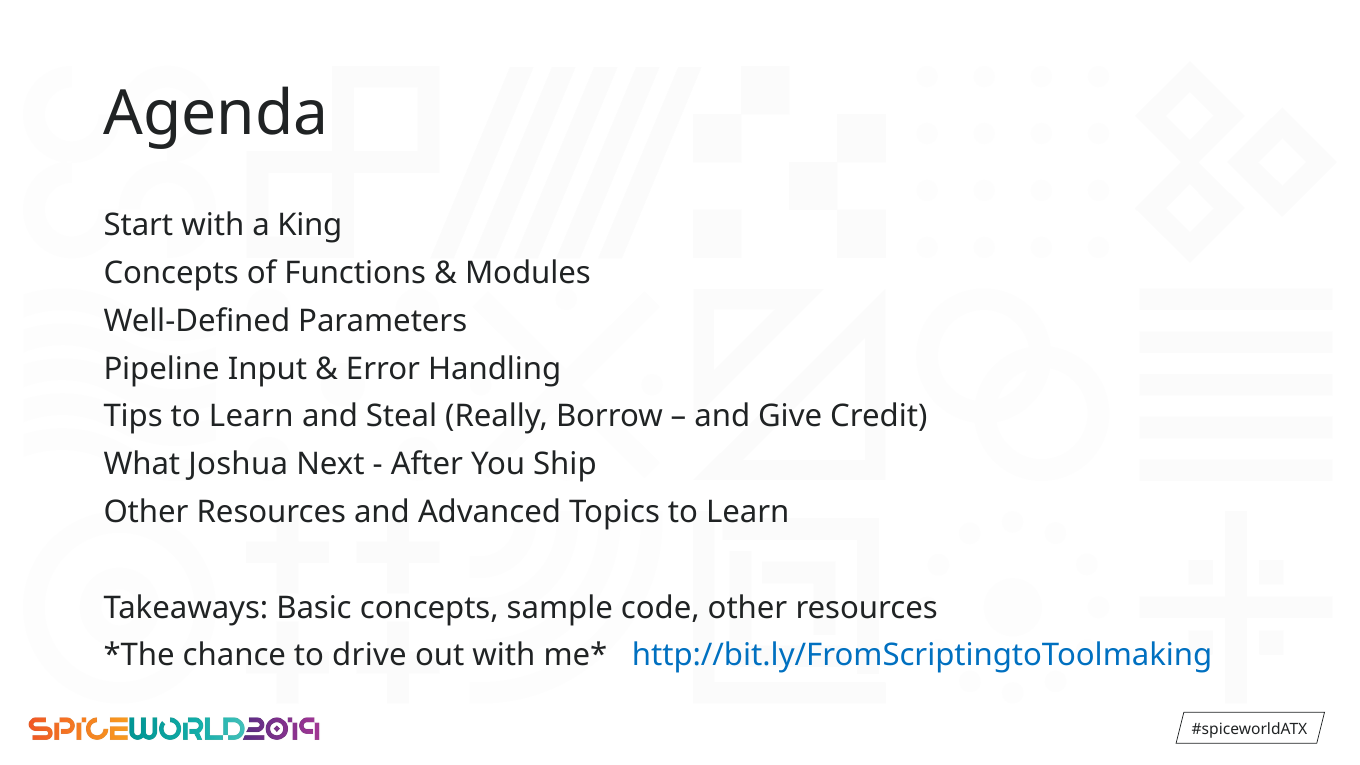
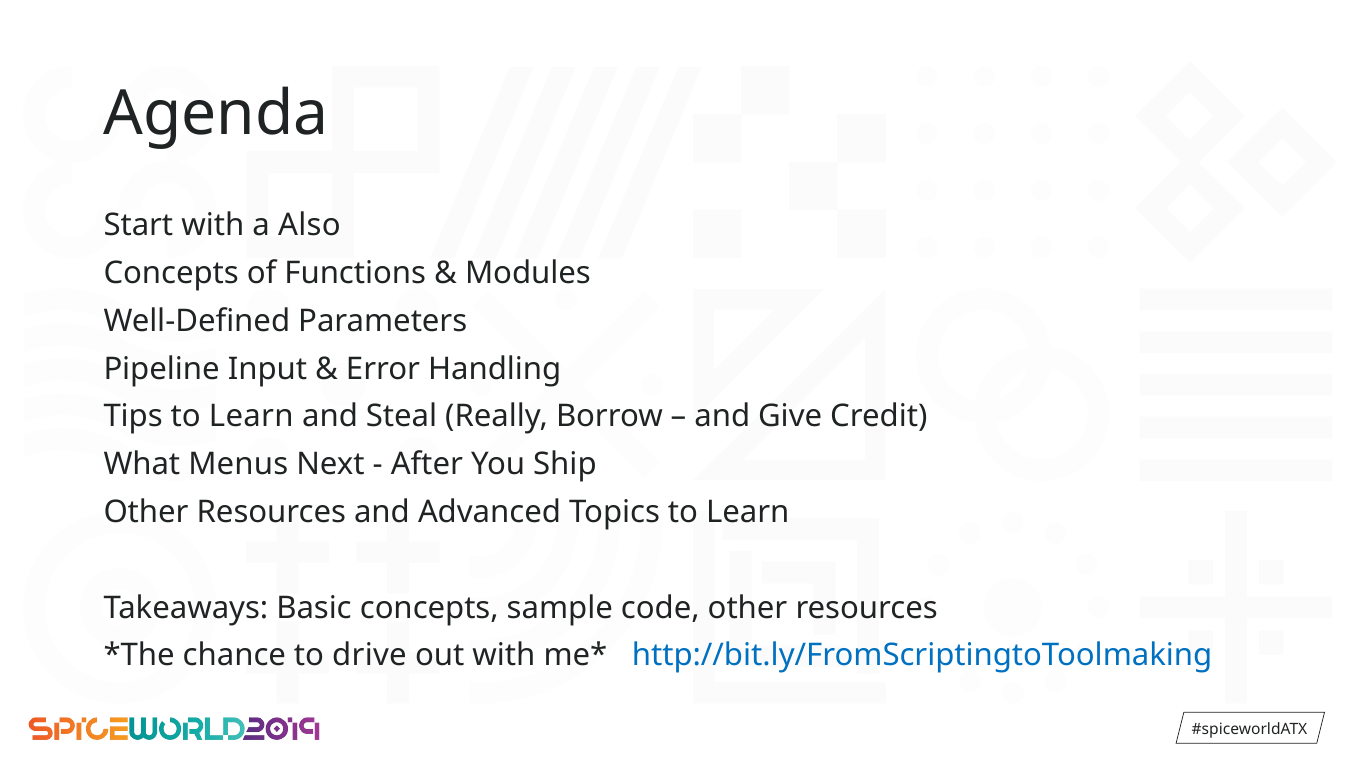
King: King -> Also
Joshua: Joshua -> Menus
